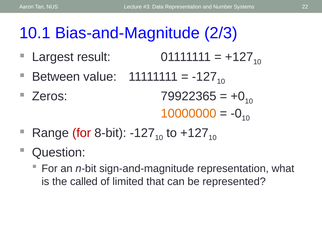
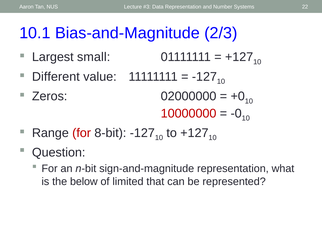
result: result -> small
Between: Between -> Different
79922365: 79922365 -> 02000000
10000000 colour: orange -> red
called: called -> below
